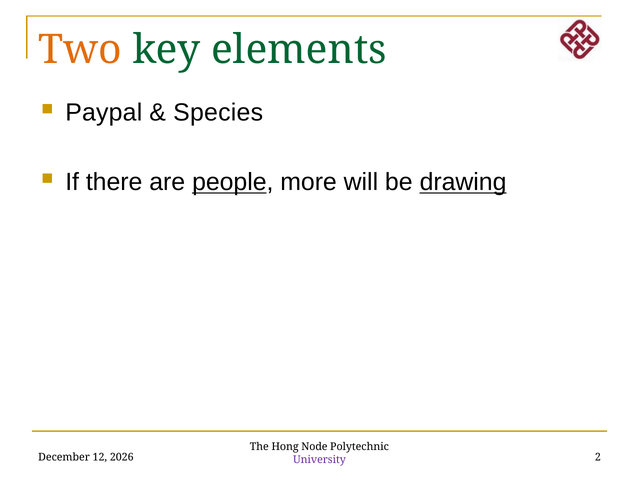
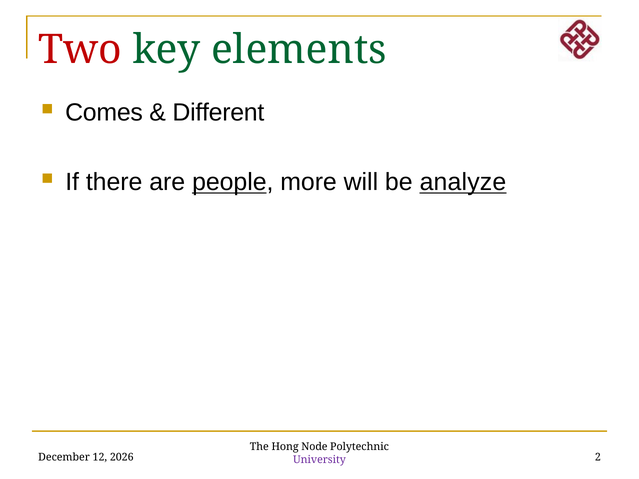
Two colour: orange -> red
Paypal: Paypal -> Comes
Species: Species -> Different
drawing: drawing -> analyze
